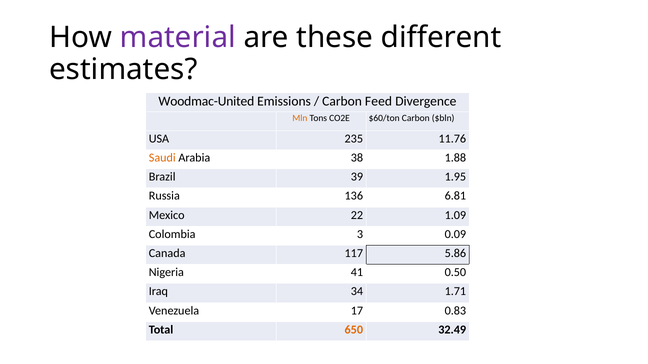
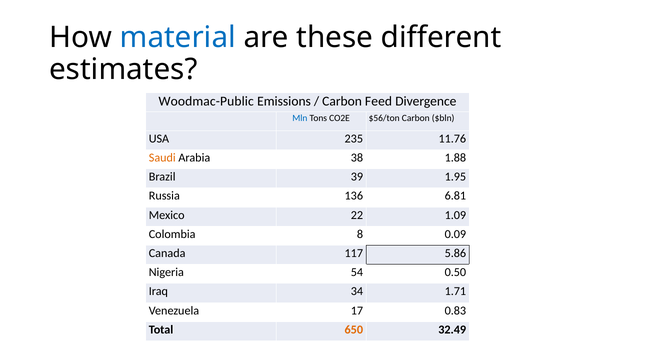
material colour: purple -> blue
Woodmac-United: Woodmac-United -> Woodmac-Public
Mln colour: orange -> blue
$60/ton: $60/ton -> $56/ton
3: 3 -> 8
41: 41 -> 54
